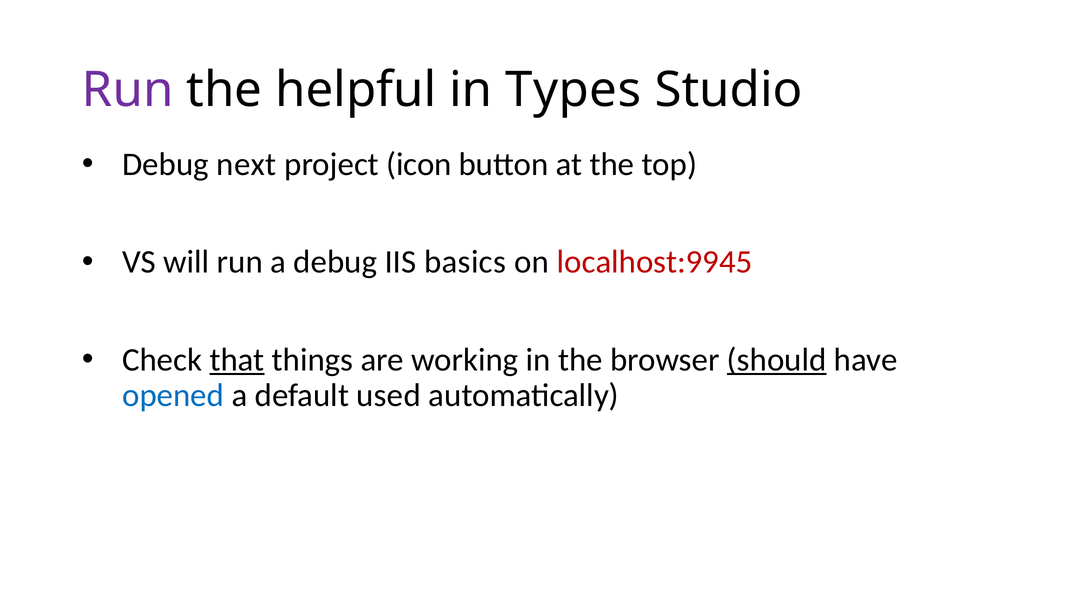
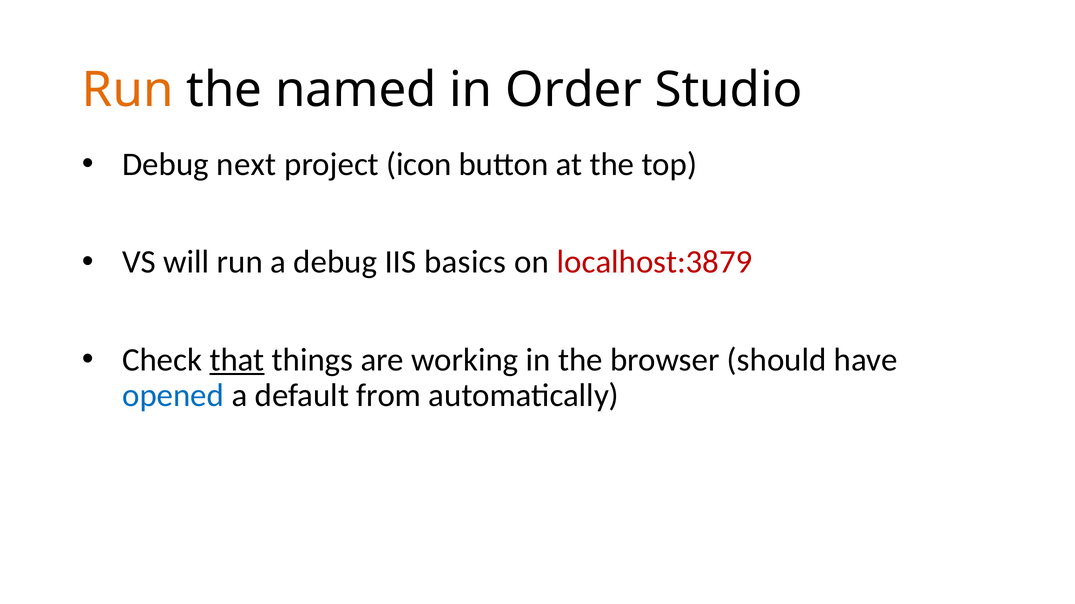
Run at (128, 90) colour: purple -> orange
helpful: helpful -> named
Types: Types -> Order
localhost:9945: localhost:9945 -> localhost:3879
should underline: present -> none
used: used -> from
